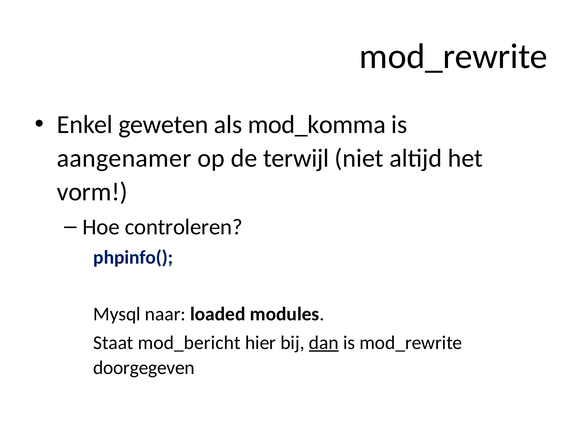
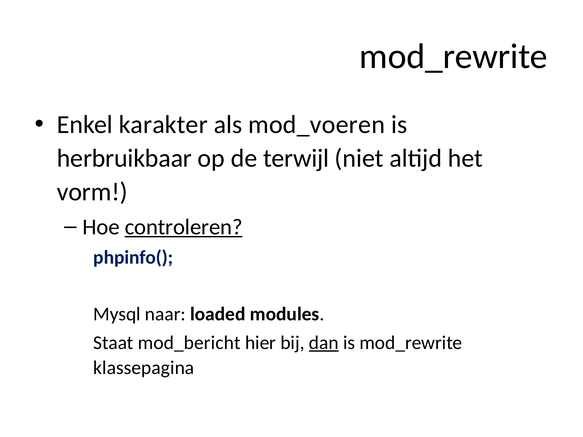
geweten: geweten -> karakter
mod_komma: mod_komma -> mod_voeren
aangenamer: aangenamer -> herbruikbaar
controleren underline: none -> present
doorgegeven: doorgegeven -> klassepagina
